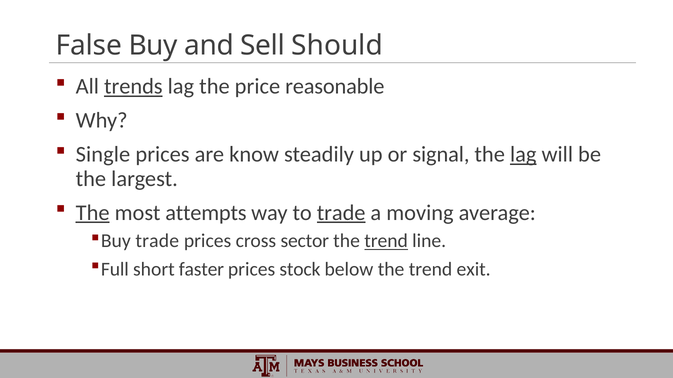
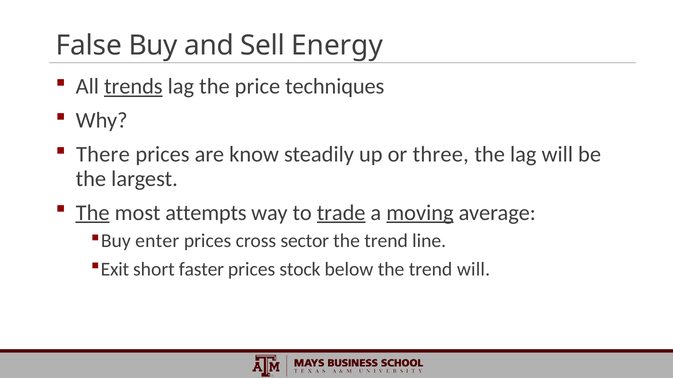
Should: Should -> Energy
reasonable: reasonable -> techniques
Single: Single -> There
signal: signal -> three
lag at (523, 155) underline: present -> none
moving underline: none -> present
Buy trade: trade -> enter
trend at (386, 241) underline: present -> none
Full: Full -> Exit
trend exit: exit -> will
